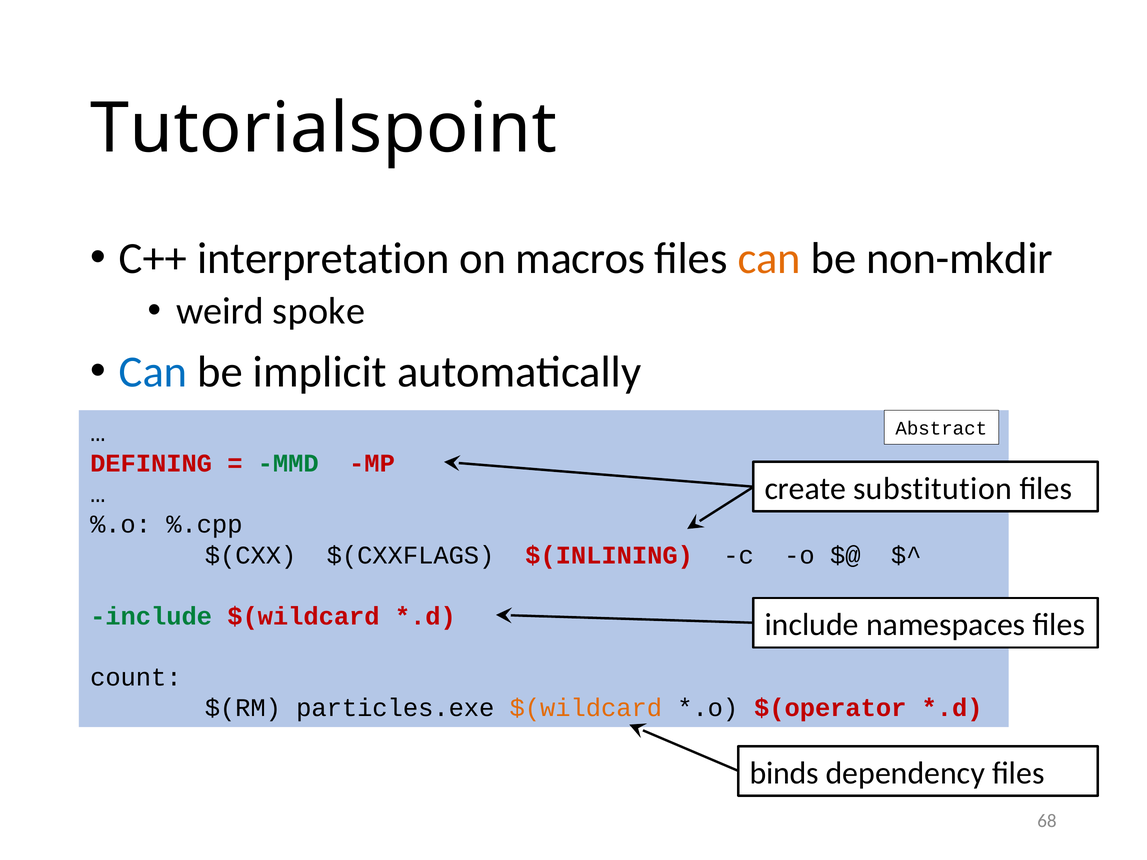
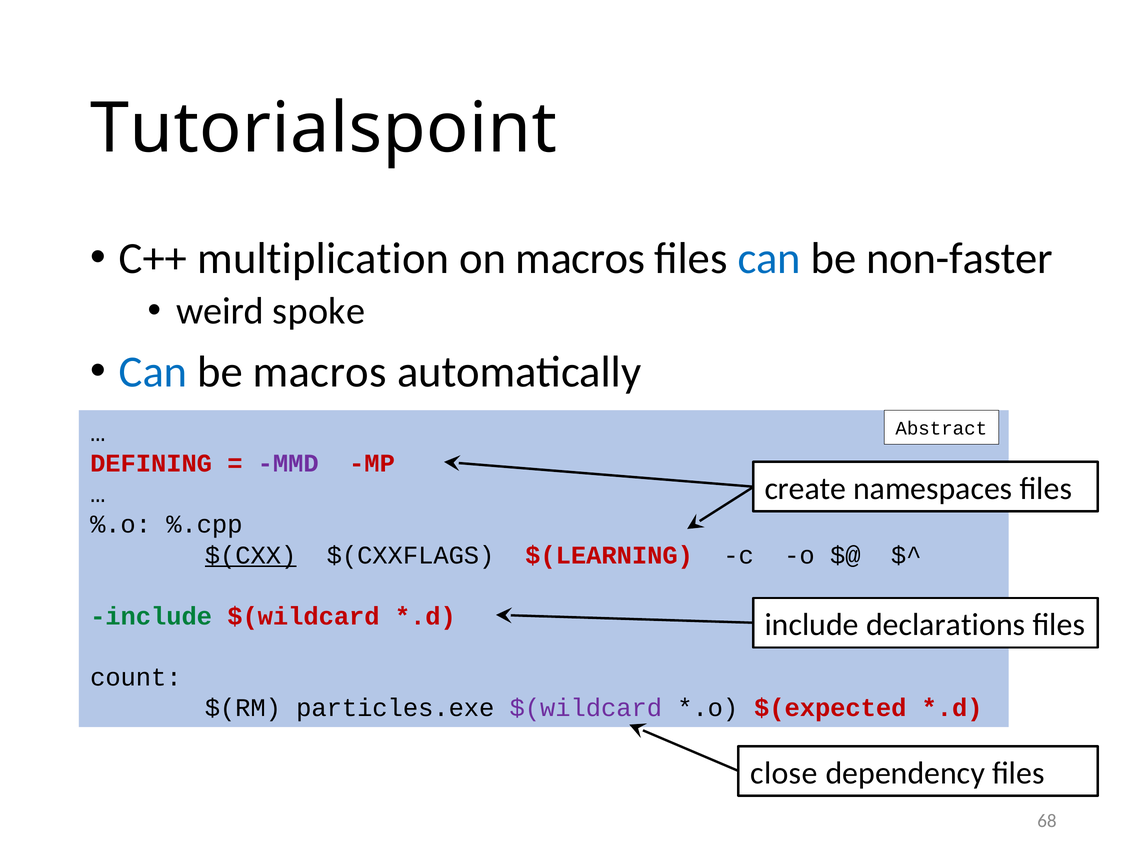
interpretation: interpretation -> multiplication
can at (769, 259) colour: orange -> blue
non-mkdir: non-mkdir -> non-faster
be implicit: implicit -> macros
MMD colour: green -> purple
substitution: substitution -> namespaces
$(CXX underline: none -> present
$(INLINING: $(INLINING -> $(LEARNING
namespaces: namespaces -> declarations
$(wildcard at (586, 708) colour: orange -> purple
$(operator: $(operator -> $(expected
binds: binds -> close
